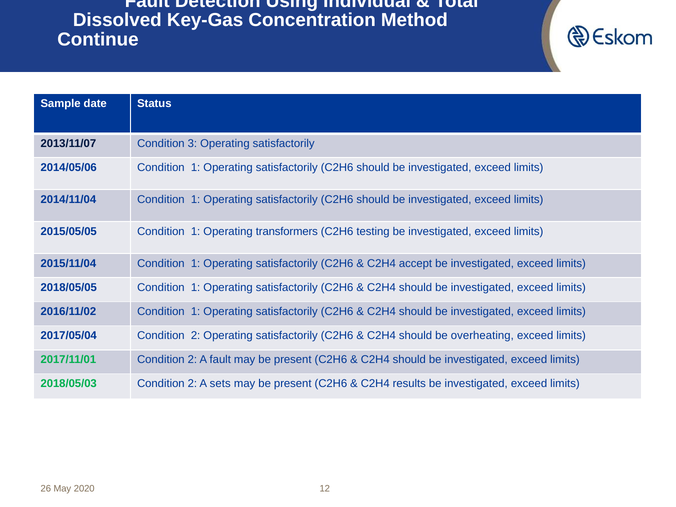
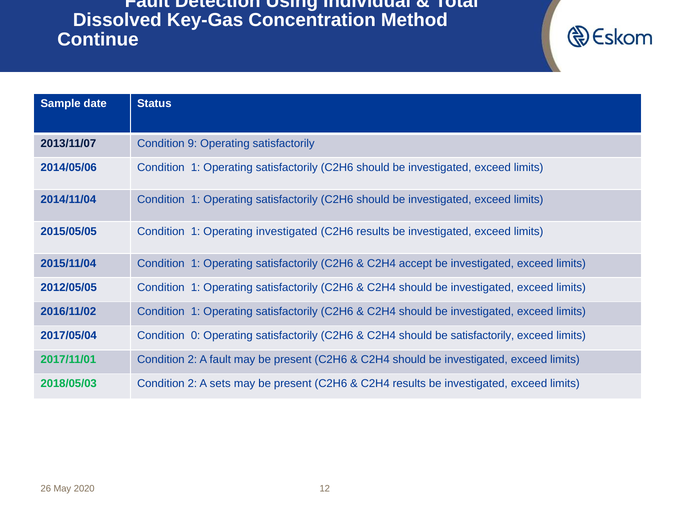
3: 3 -> 9
Operating transformers: transformers -> investigated
C2H6 testing: testing -> results
2018/05/05: 2018/05/05 -> 2012/05/05
2017/05/04 Condition 2: 2 -> 0
be overheating: overheating -> satisfactorily
